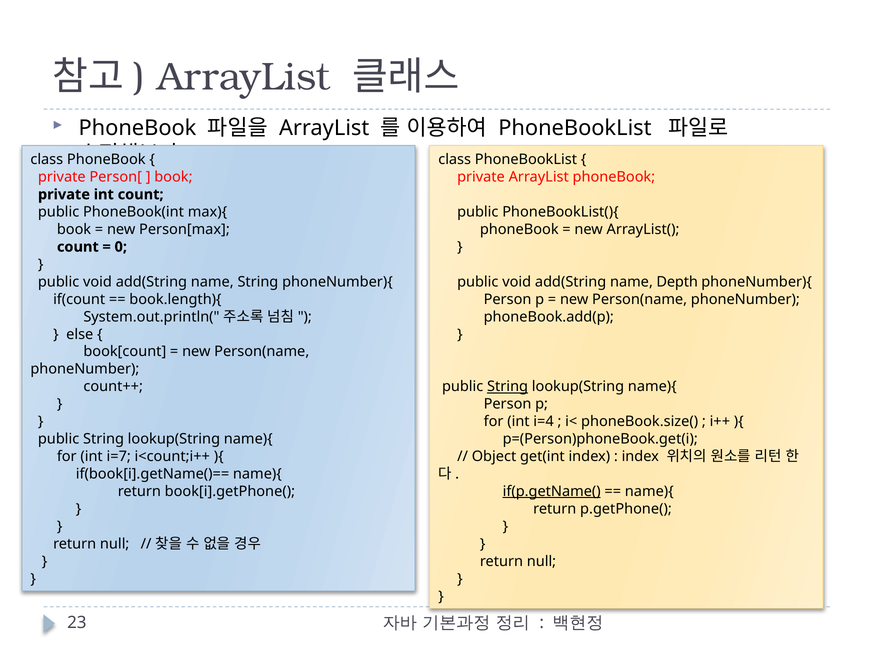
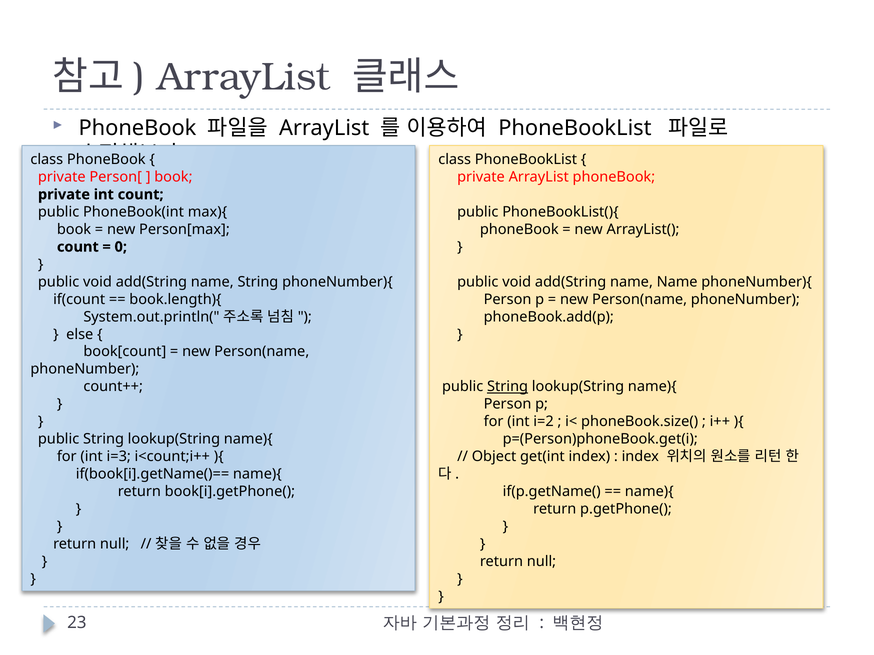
name Depth: Depth -> Name
i=4: i=4 -> i=2
i=7: i=7 -> i=3
if(p.getName( underline: present -> none
